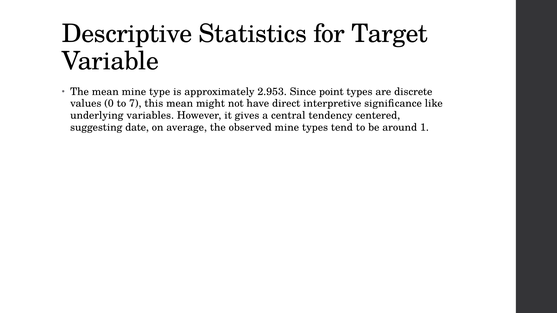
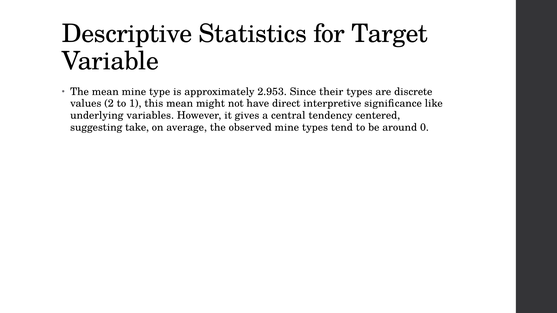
point: point -> their
0: 0 -> 2
7: 7 -> 1
date: date -> take
1: 1 -> 0
